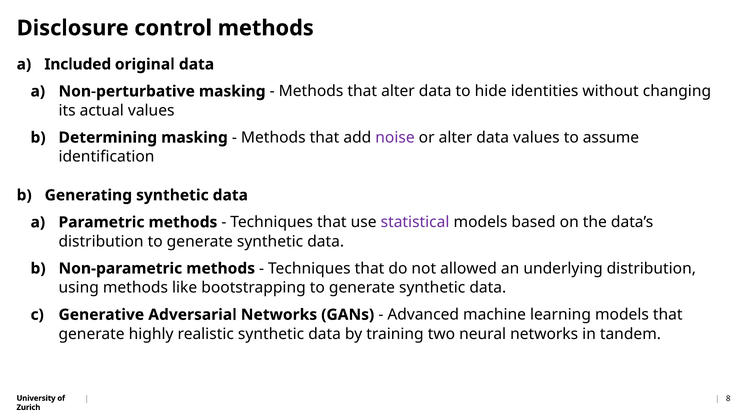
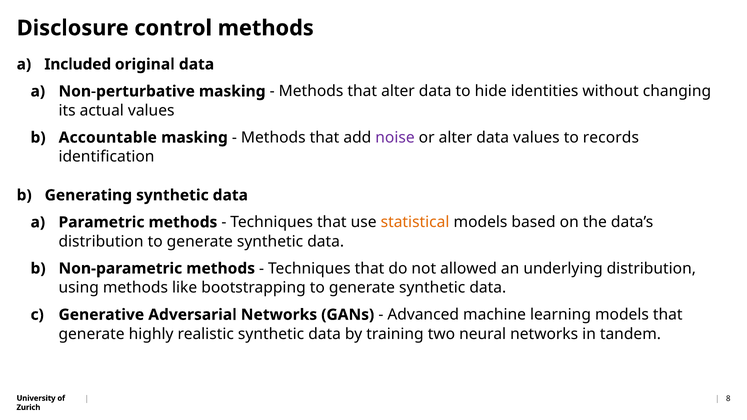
Determining: Determining -> Accountable
assume: assume -> records
statistical colour: purple -> orange
